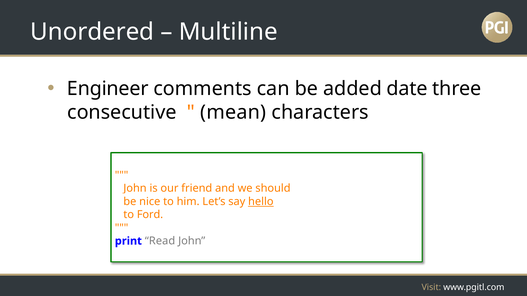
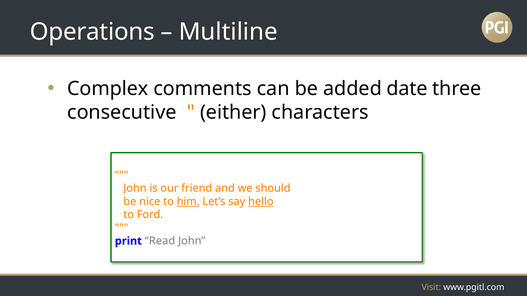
Unordered: Unordered -> Operations
Engineer: Engineer -> Complex
mean: mean -> either
him underline: none -> present
